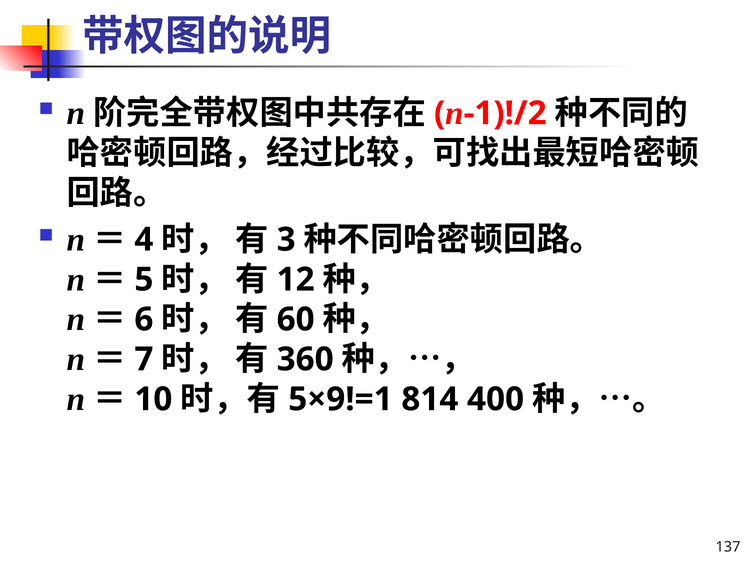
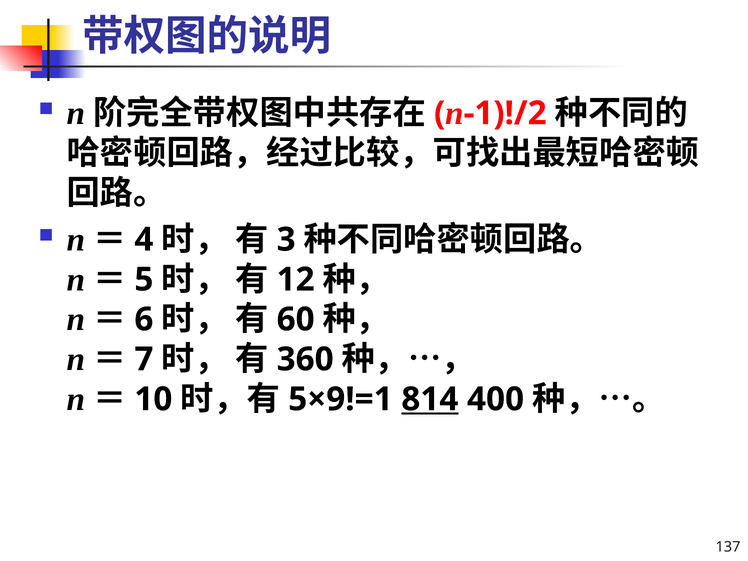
814 underline: none -> present
